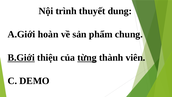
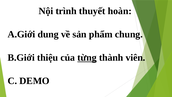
dung: dung -> hoàn
hoàn: hoàn -> dung
B.Giới underline: present -> none
